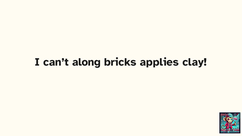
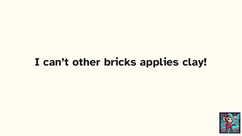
along: along -> other
